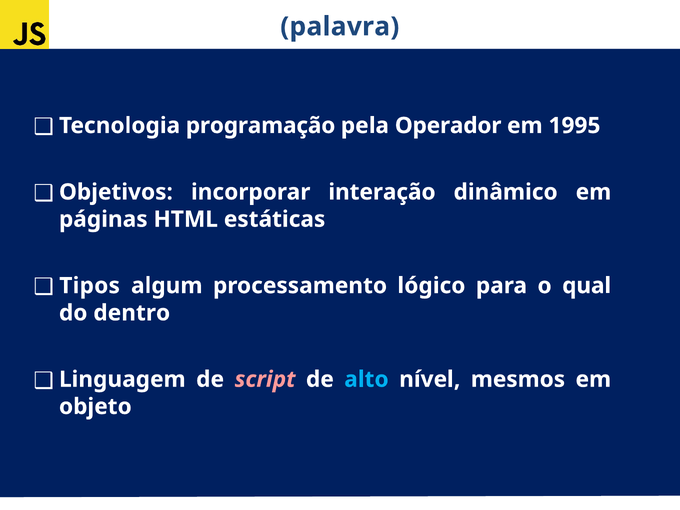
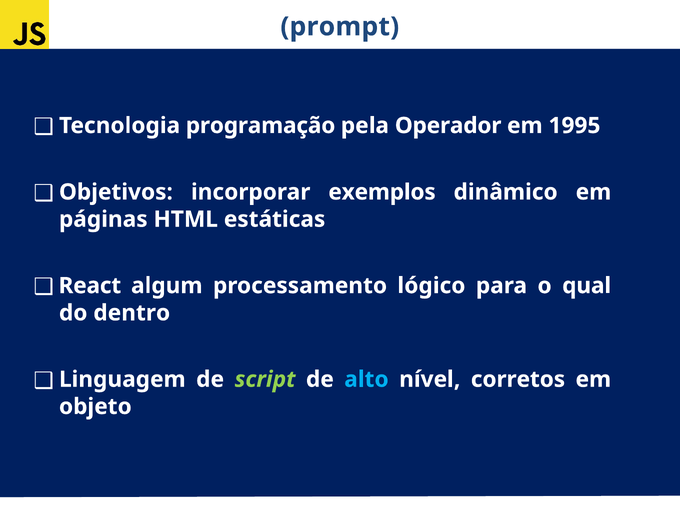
palavra: palavra -> prompt
interação: interação -> exemplos
Tipos: Tipos -> React
script colour: pink -> light green
mesmos: mesmos -> corretos
